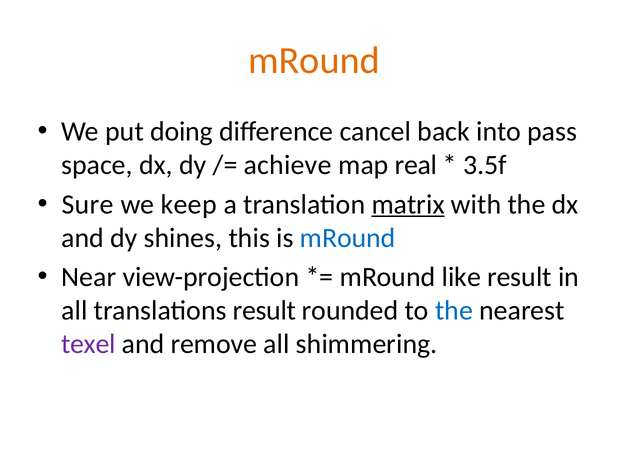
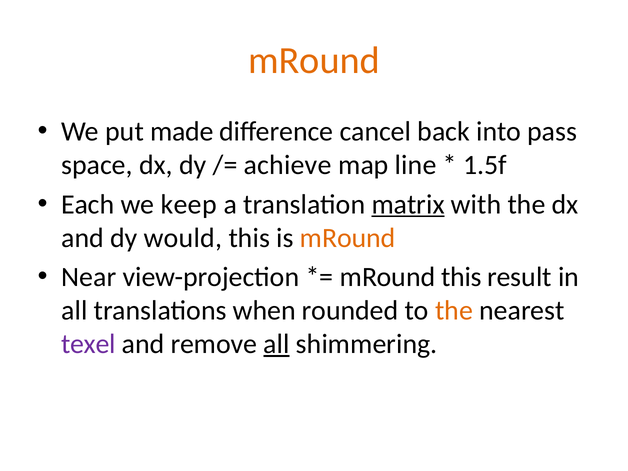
doing: doing -> made
real: real -> line
3.5f: 3.5f -> 1.5f
Sure: Sure -> Each
shines: shines -> would
mRound at (348, 238) colour: blue -> orange
mRound like: like -> this
translations result: result -> when
the at (454, 310) colour: blue -> orange
all at (276, 344) underline: none -> present
